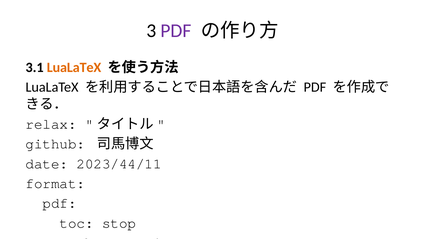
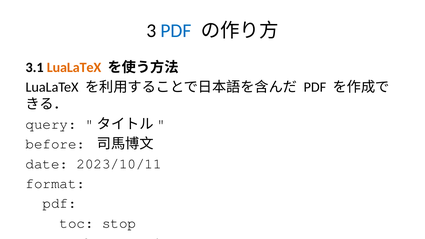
PDF at (176, 31) colour: purple -> blue
relax at (51, 124): relax -> query
github at (55, 144): github -> before
2023/44/11: 2023/44/11 -> 2023/10/11
